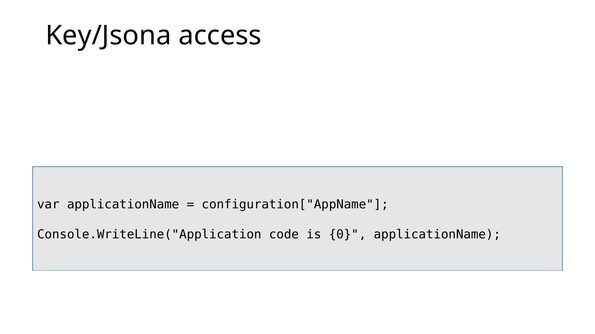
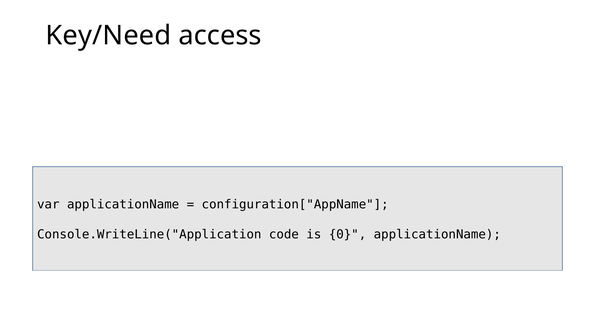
Key/Jsona: Key/Jsona -> Key/Need
